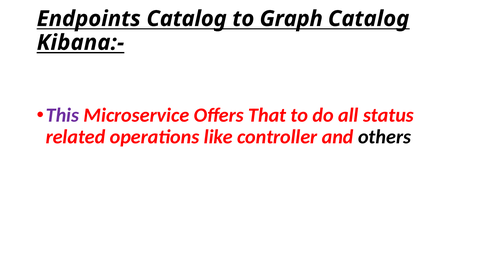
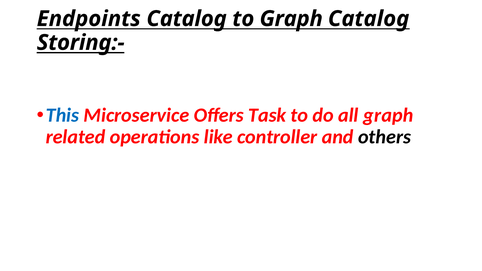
Kibana:-: Kibana:- -> Storing:-
This colour: purple -> blue
That: That -> Task
all status: status -> graph
